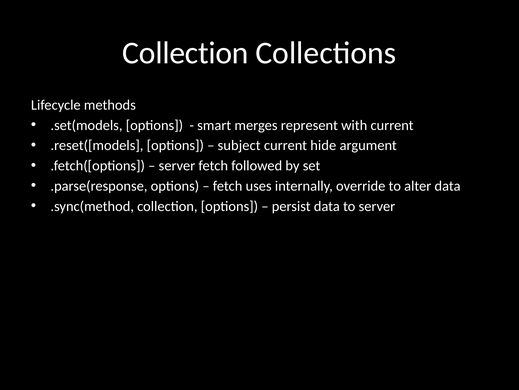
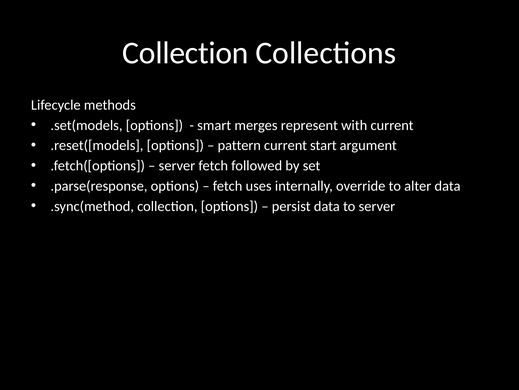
subject: subject -> pattern
hide: hide -> start
